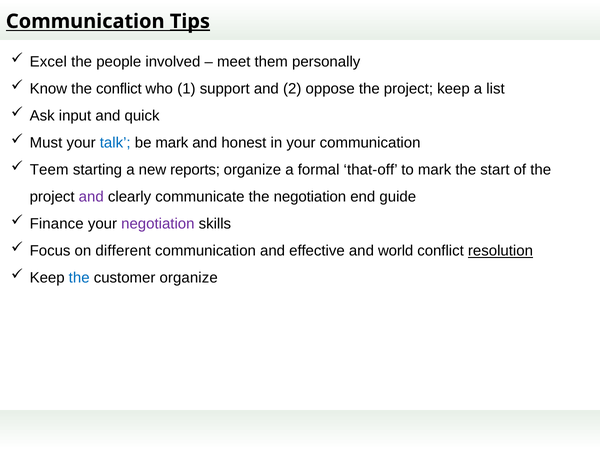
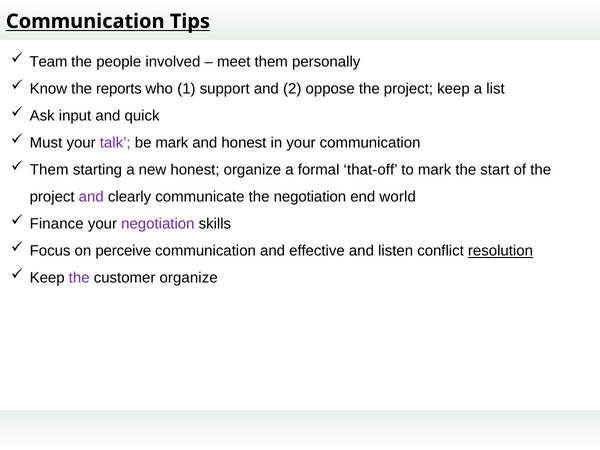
Tips underline: present -> none
Excel: Excel -> Team
the conflict: conflict -> reports
talk colour: blue -> purple
Teem at (49, 170): Teem -> Them
new reports: reports -> honest
guide: guide -> world
different: different -> perceive
world: world -> listen
the at (79, 278) colour: blue -> purple
